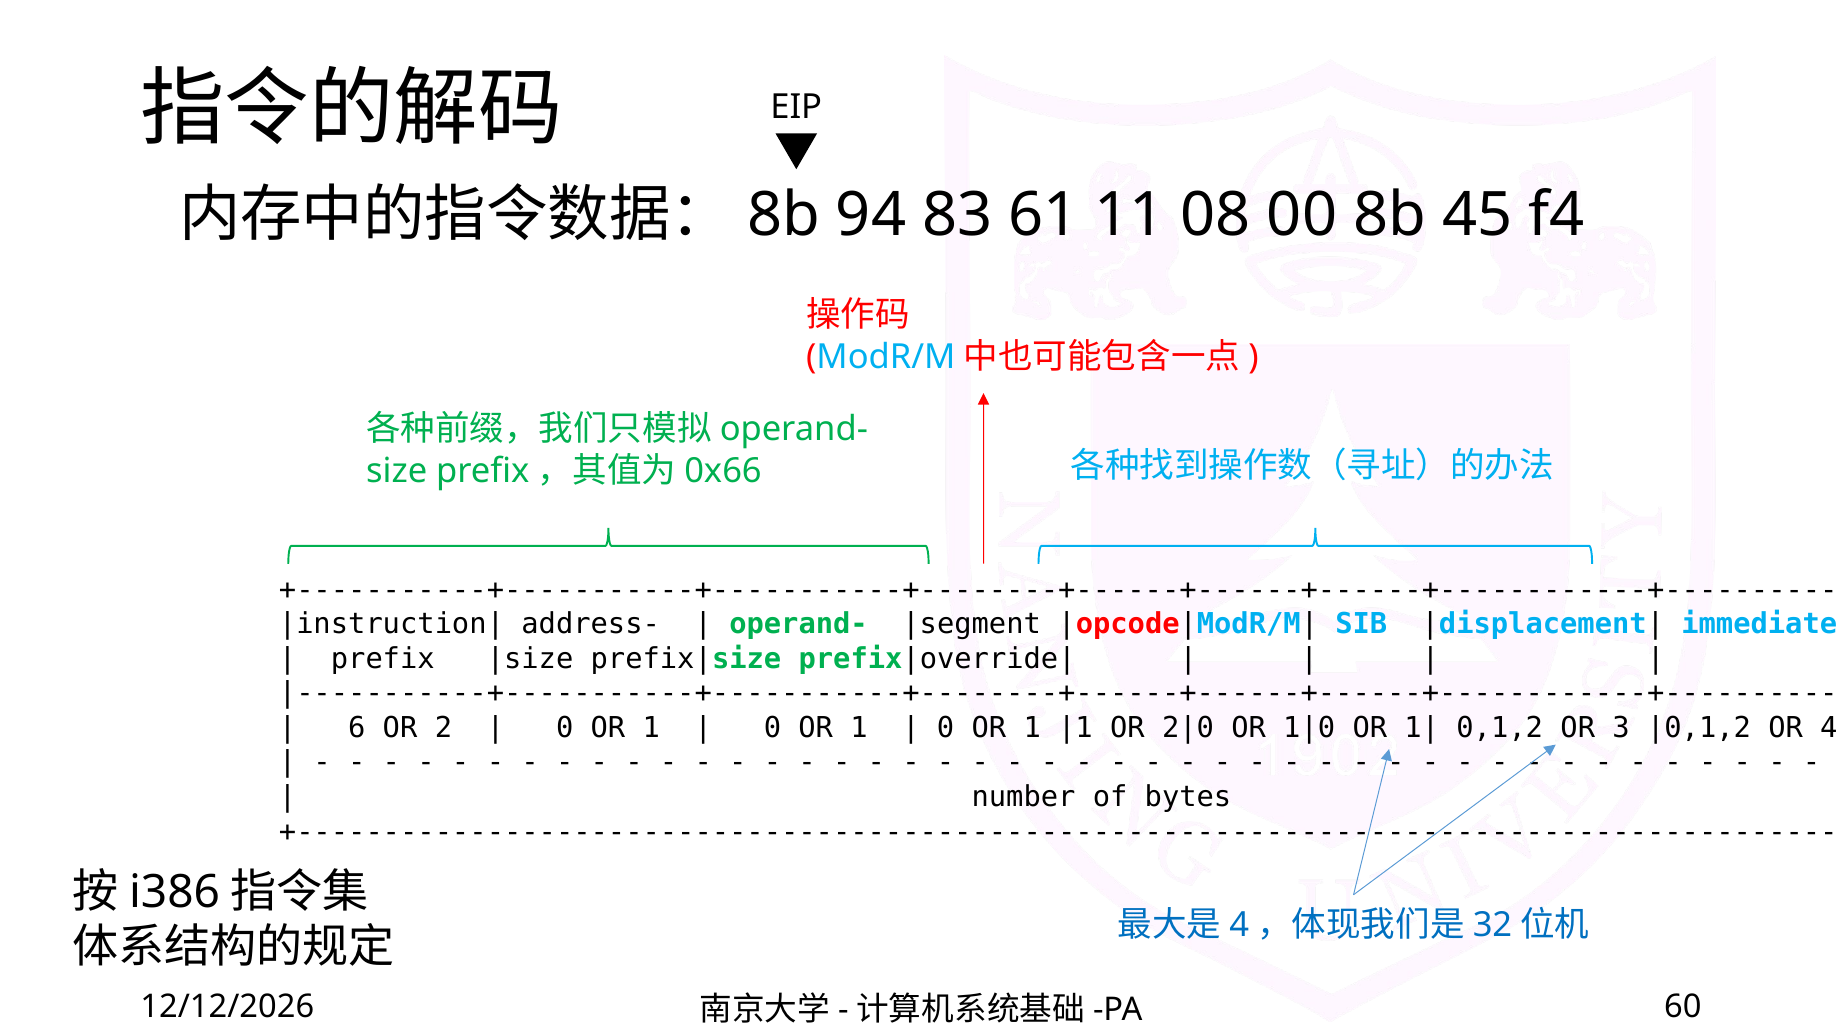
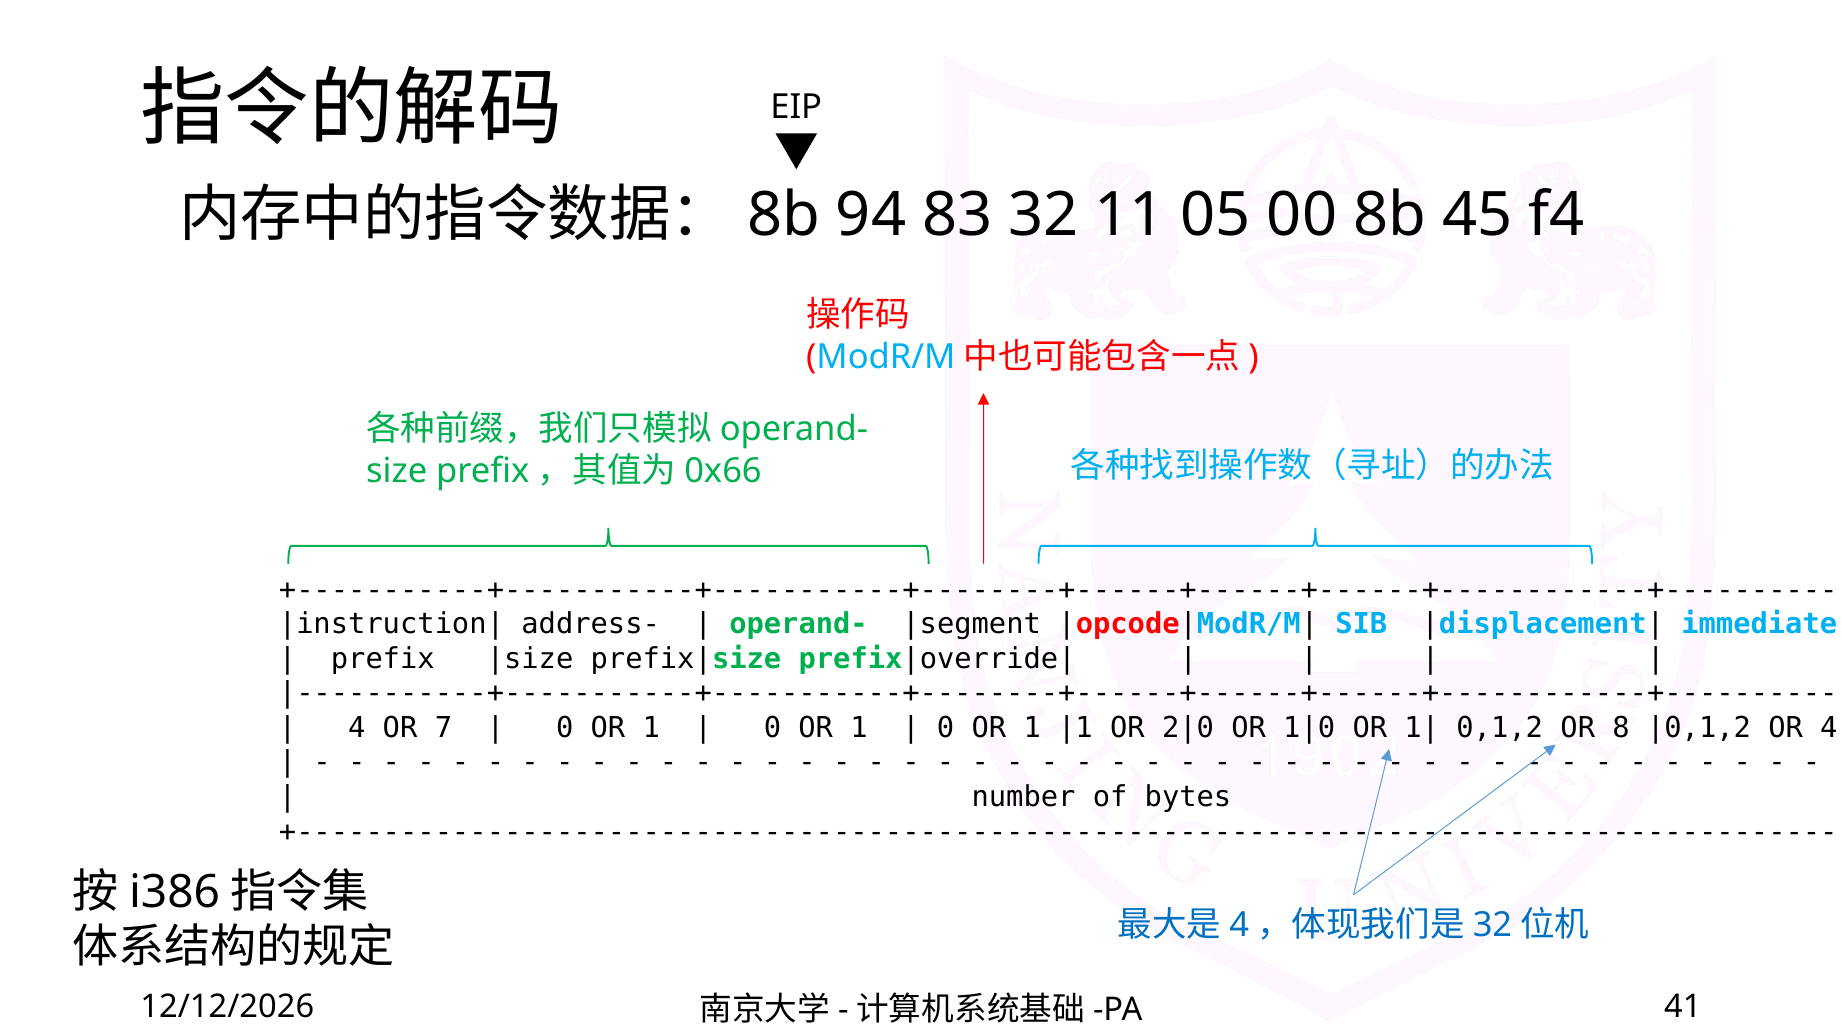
61: 61 -> 32
08: 08 -> 05
6 at (357, 728): 6 -> 4
2: 2 -> 7
3: 3 -> 8
60: 60 -> 41
